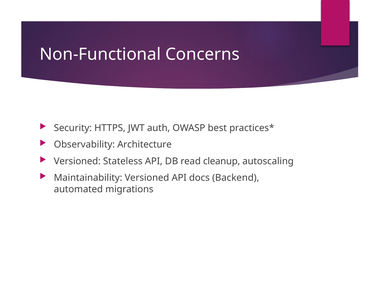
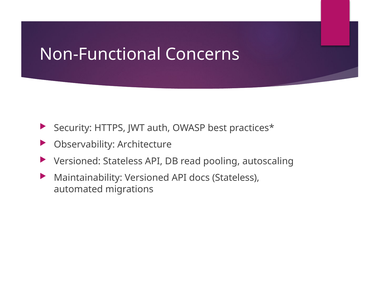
cleanup: cleanup -> pooling
docs Backend: Backend -> Stateless
